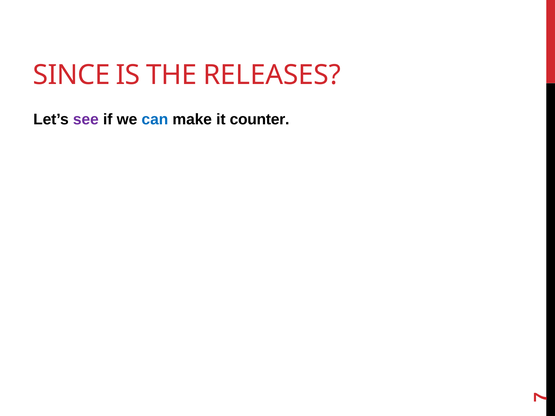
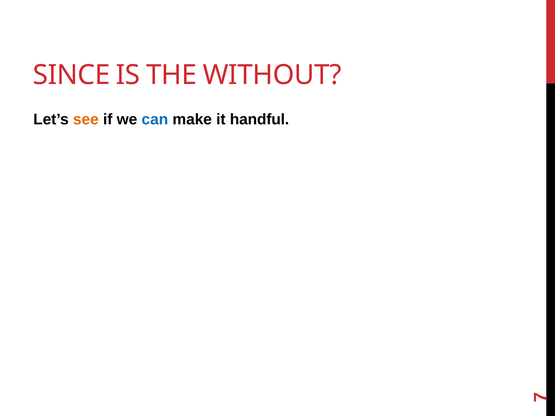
RELEASES: RELEASES -> WITHOUT
see colour: purple -> orange
counter: counter -> handful
